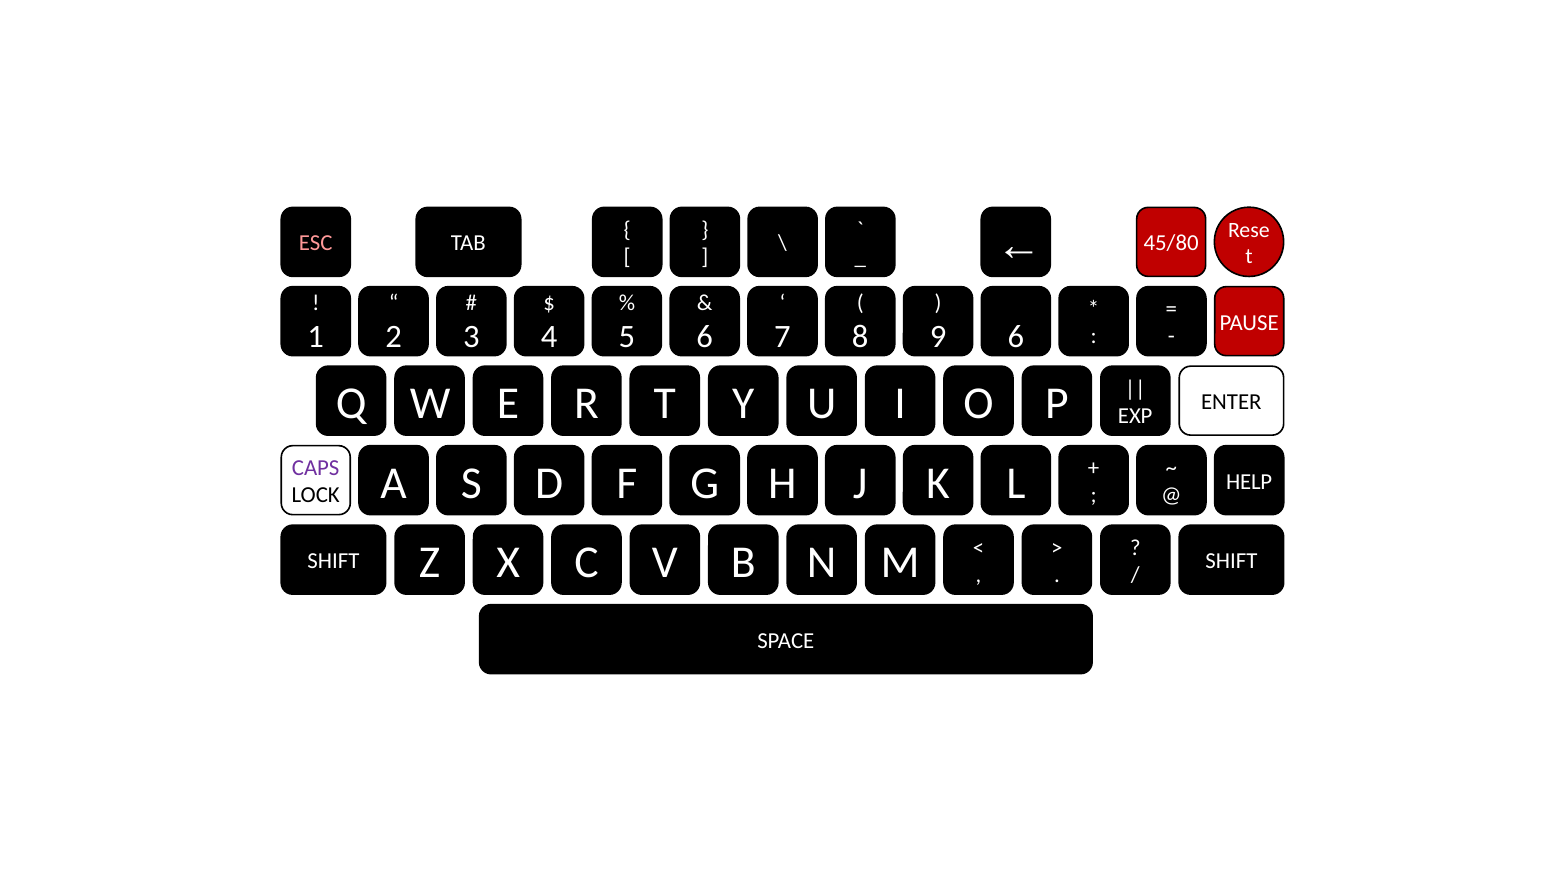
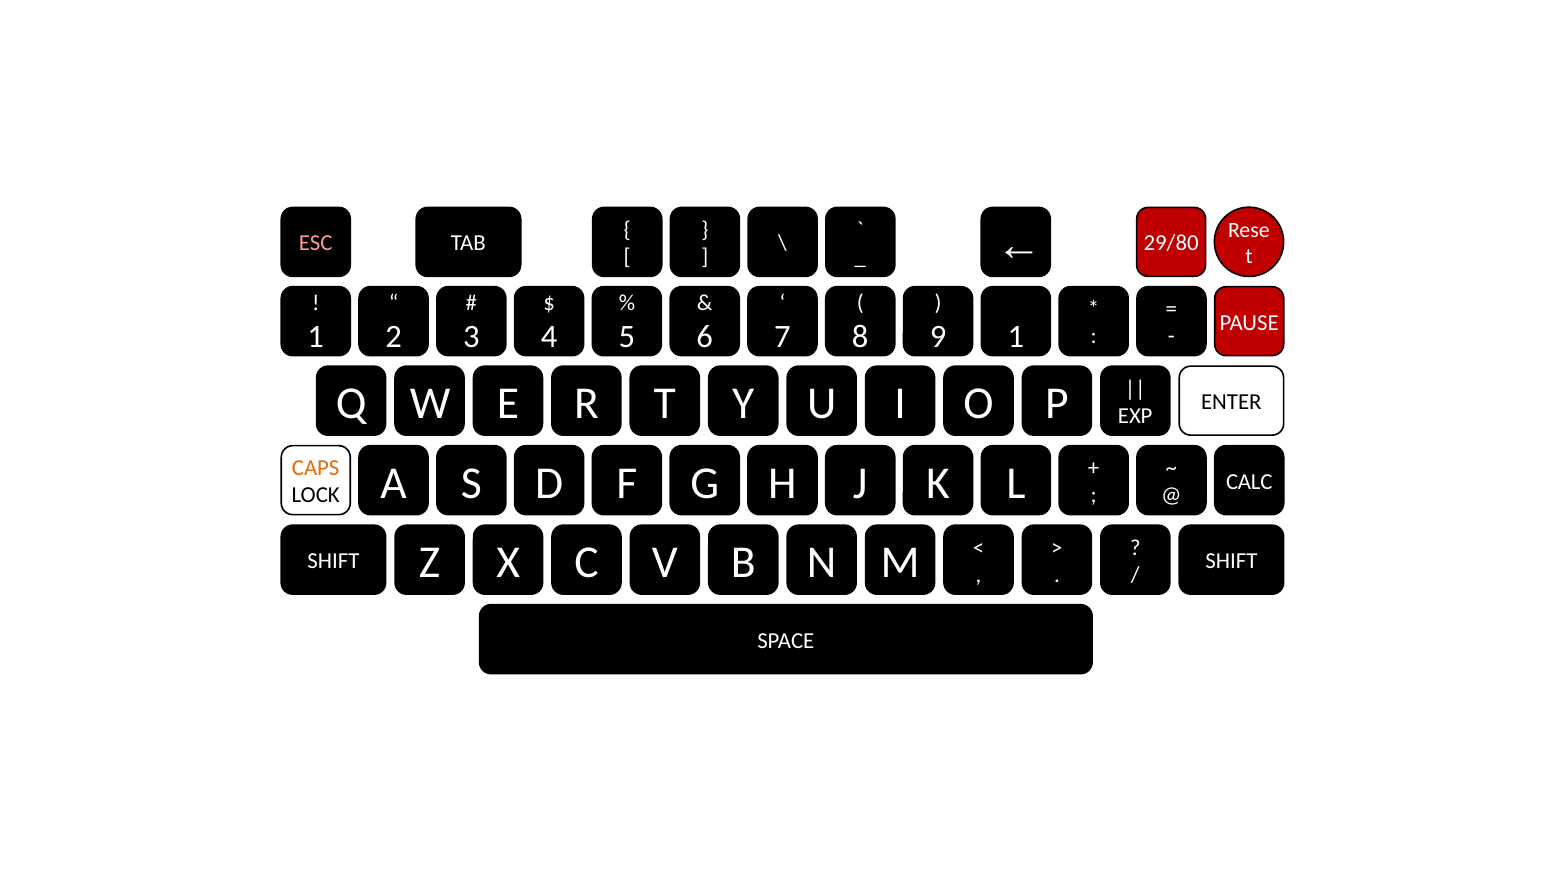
45/80: 45/80 -> 29/80
9 6: 6 -> 1
CAPS colour: purple -> orange
HELP: HELP -> CALC
